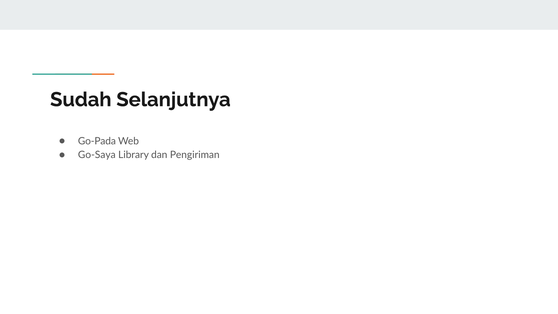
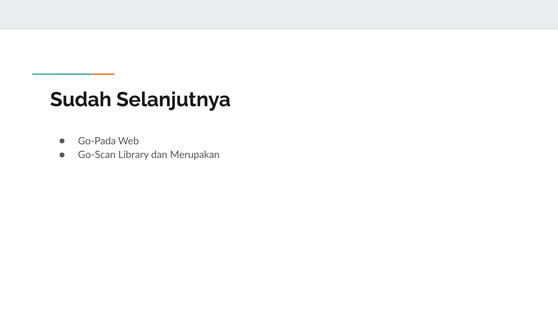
Go-Saya: Go-Saya -> Go-Scan
Pengiriman: Pengiriman -> Merupakan
